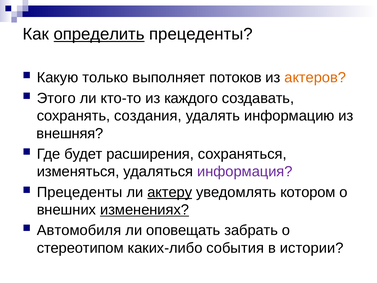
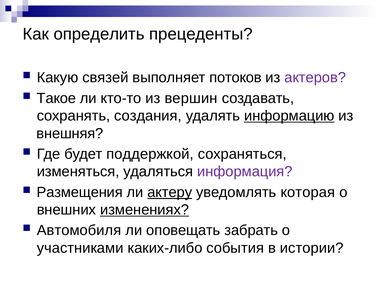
определить underline: present -> none
только: только -> связей
актеров colour: orange -> purple
Этого: Этого -> Такое
каждого: каждого -> вершин
информацию underline: none -> present
расширения: расширения -> поддержкой
Прецеденты at (80, 192): Прецеденты -> Размещения
котором: котором -> которая
стереотипом: стереотипом -> участниками
